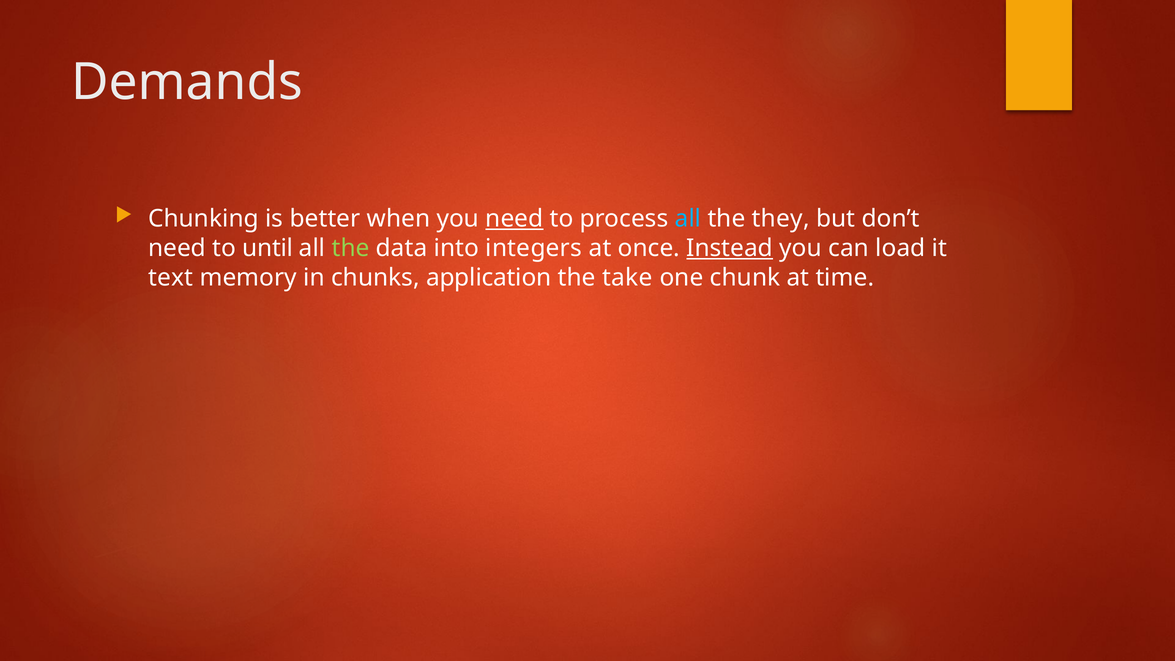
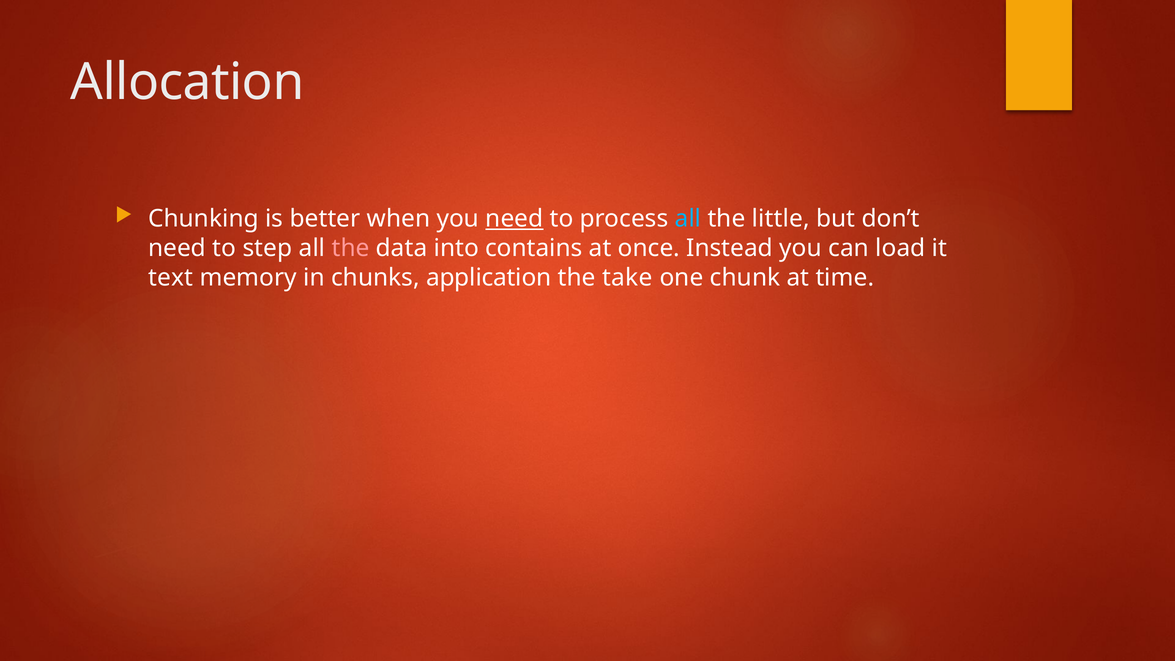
Demands: Demands -> Allocation
they: they -> little
until: until -> step
the at (351, 248) colour: light green -> pink
integers: integers -> contains
Instead underline: present -> none
